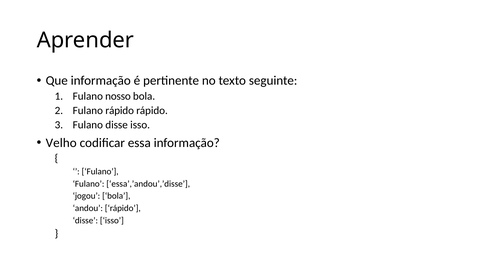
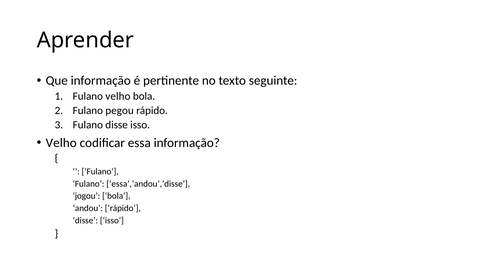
Fulano nosso: nosso -> velho
Fulano rápido: rápido -> pegou
